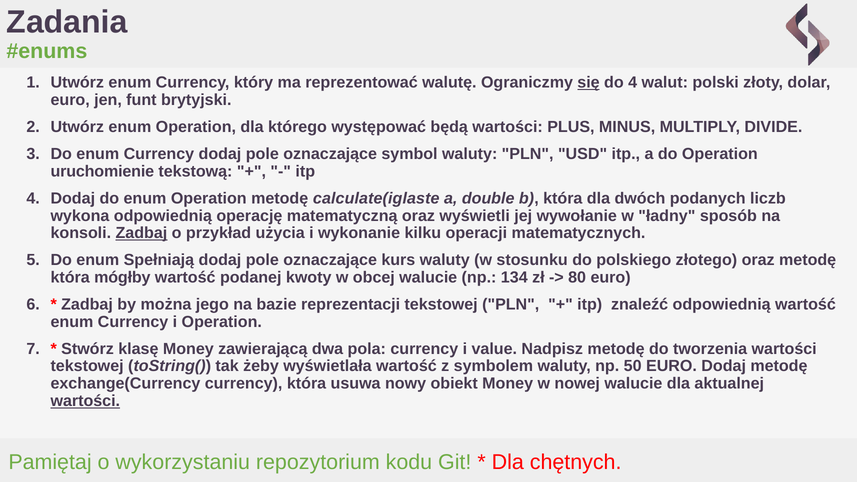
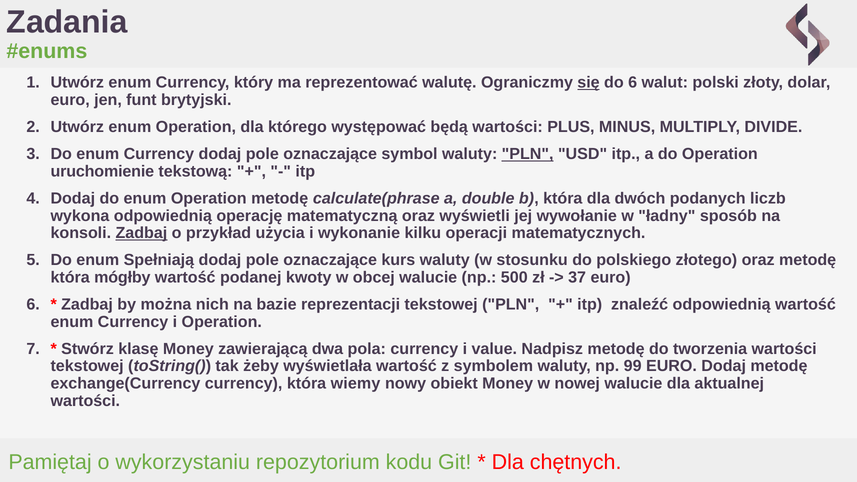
do 4: 4 -> 6
PLN at (528, 154) underline: none -> present
calculate(iglaste: calculate(iglaste -> calculate(phrase
134: 134 -> 500
80: 80 -> 37
jego: jego -> nich
50: 50 -> 99
usuwa: usuwa -> wiemy
wartości at (85, 401) underline: present -> none
